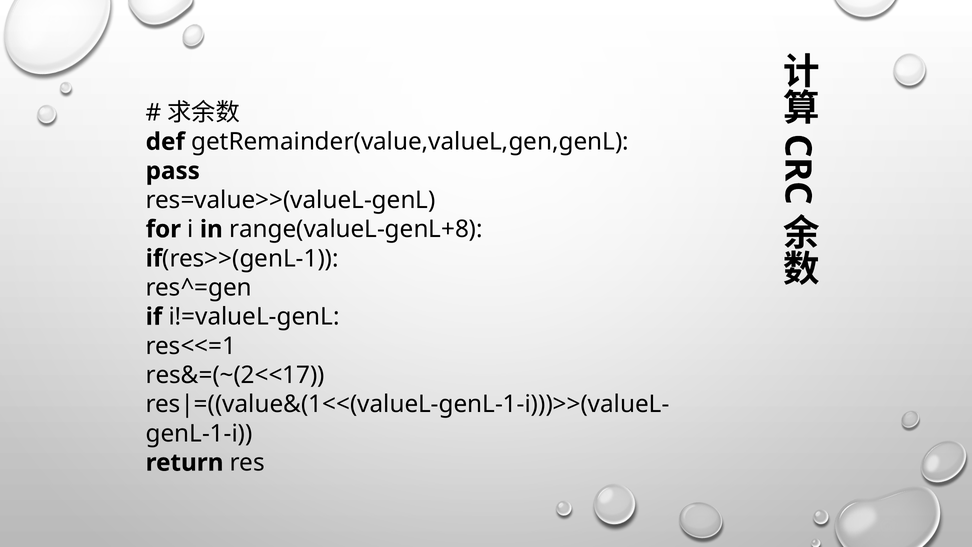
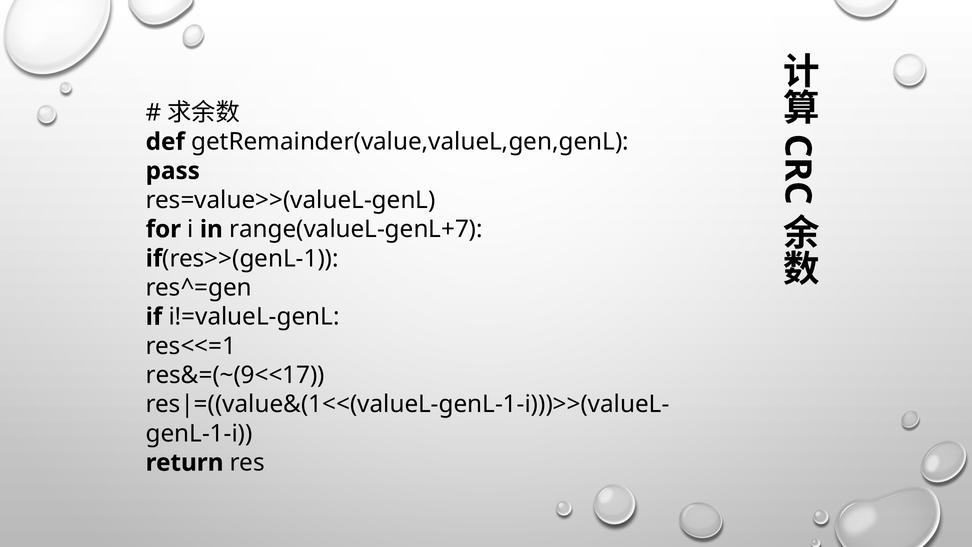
range(valueL-genL+8: range(valueL-genL+8 -> range(valueL-genL+7
res&=(~(2<<17: res&=(~(2<<17 -> res&=(~(9<<17
